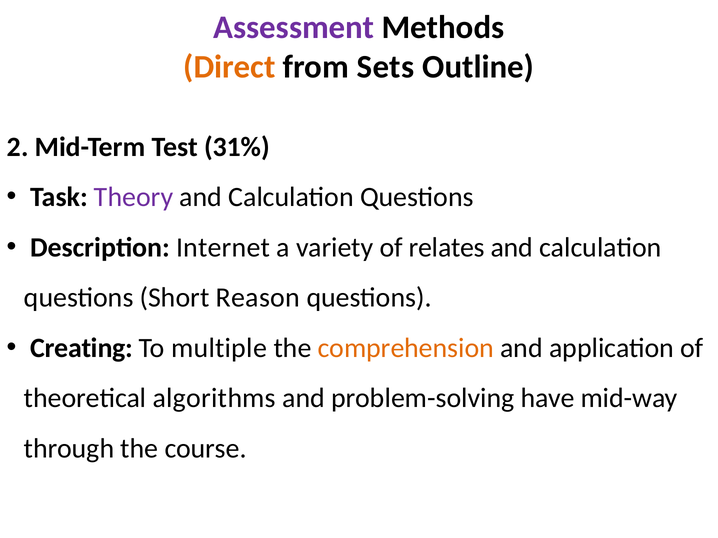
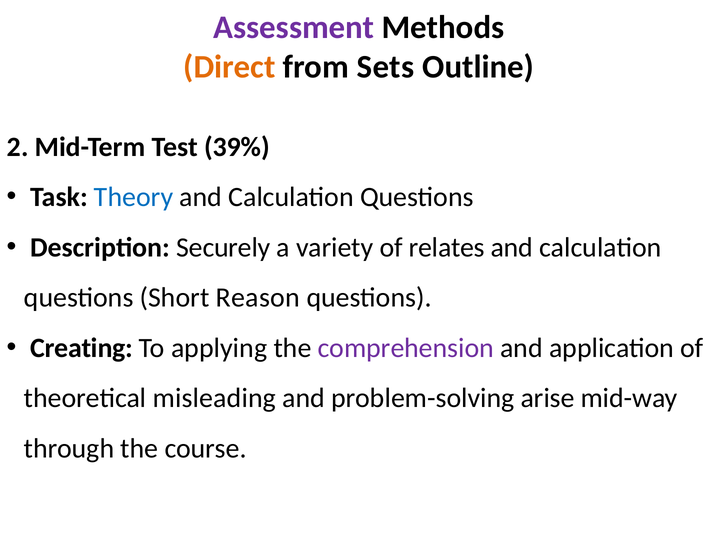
31%: 31% -> 39%
Theory colour: purple -> blue
Internet: Internet -> Securely
multiple: multiple -> applying
comprehension colour: orange -> purple
algorithms: algorithms -> misleading
have: have -> arise
